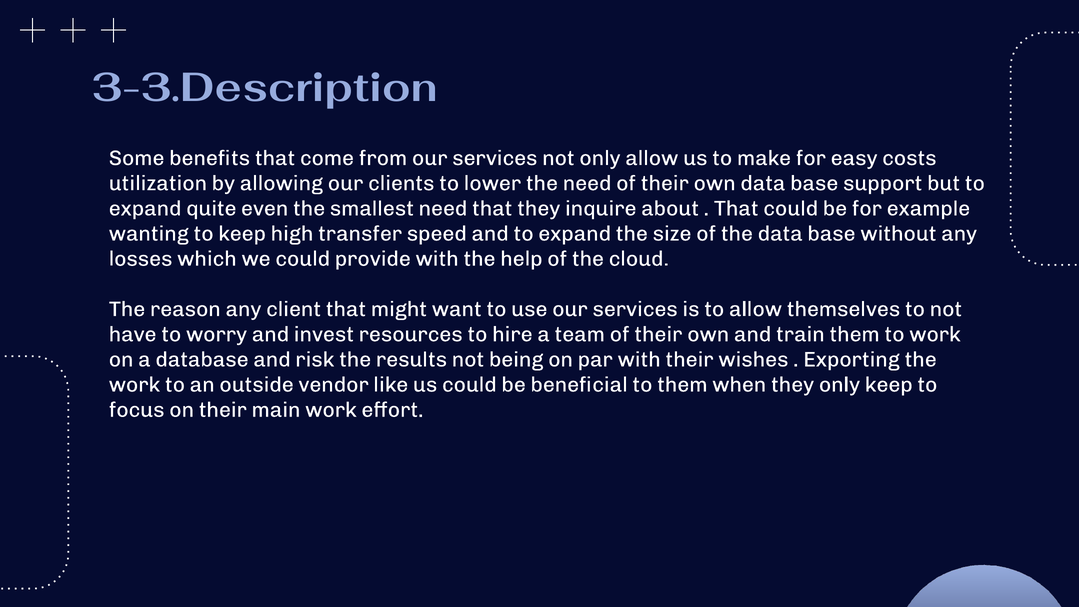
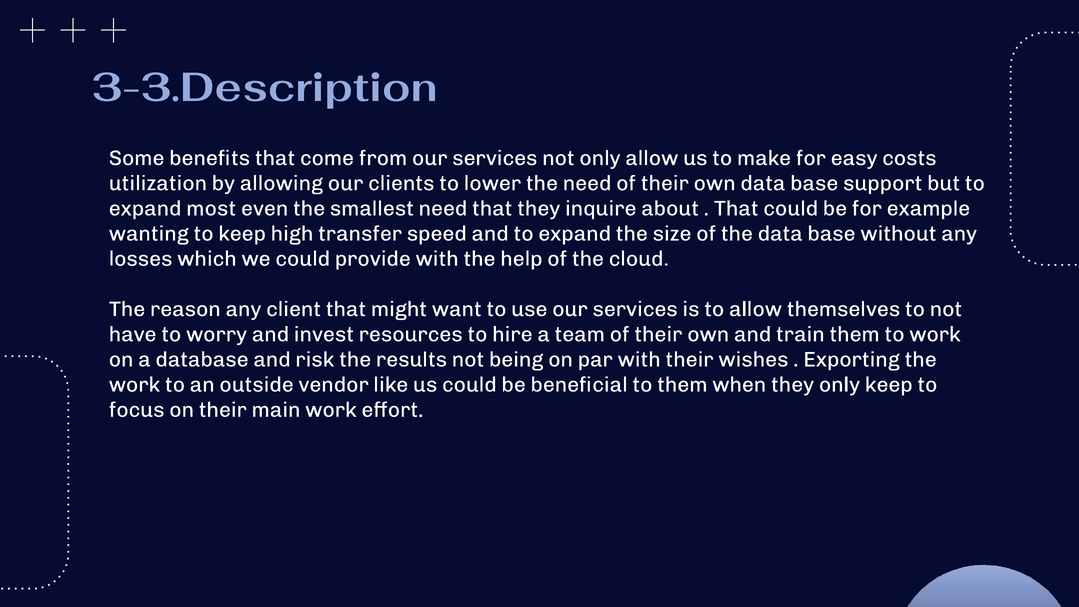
quite: quite -> most
